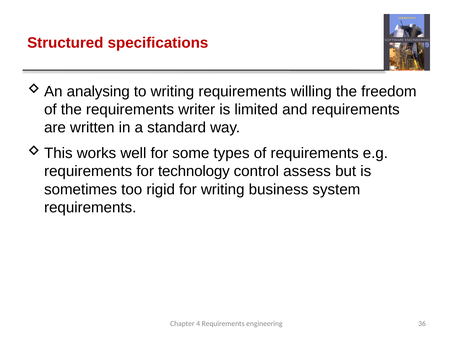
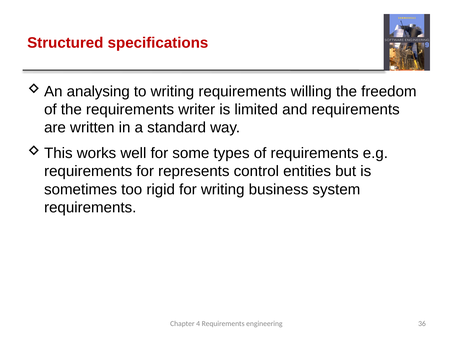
technology: technology -> represents
assess: assess -> entities
